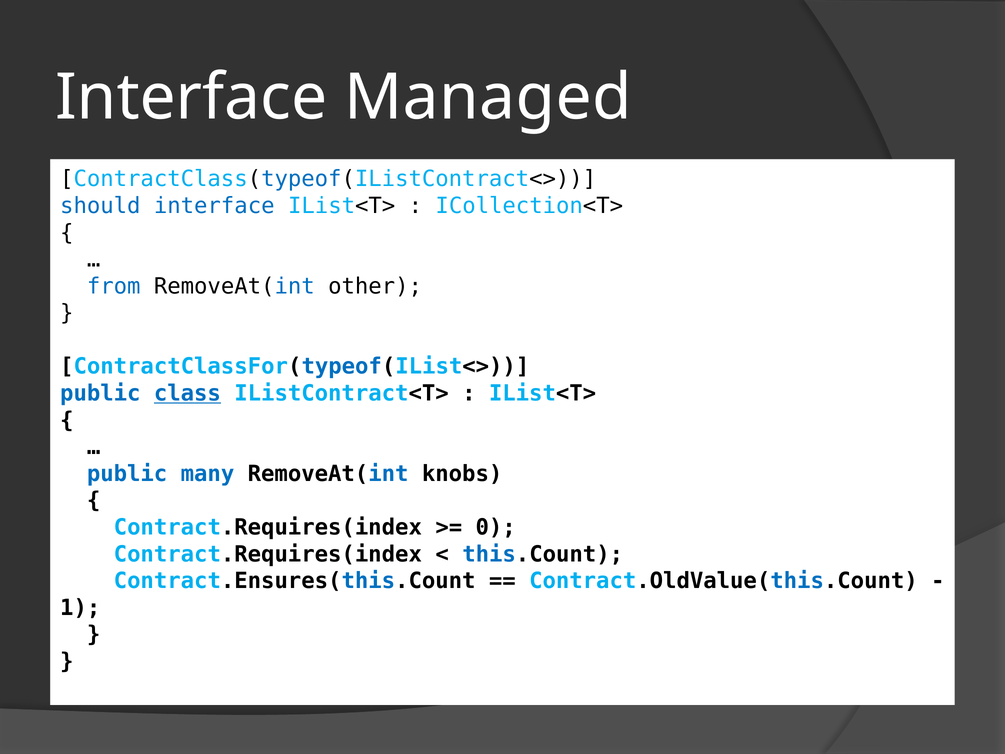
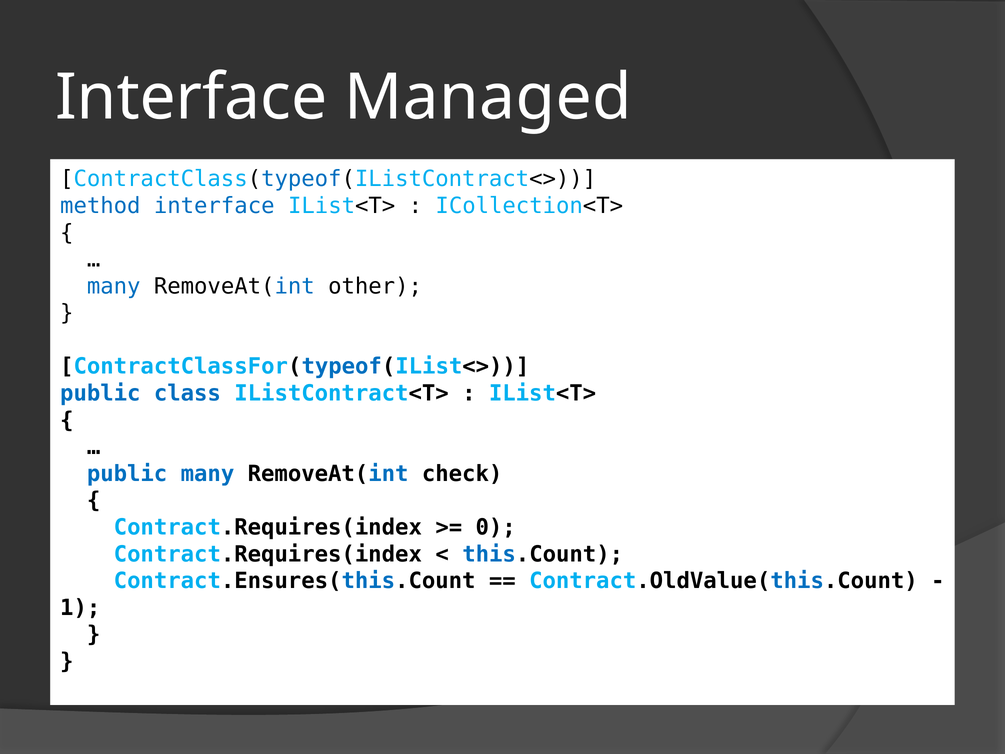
should: should -> method
from at (114, 286): from -> many
class underline: present -> none
knobs: knobs -> check
